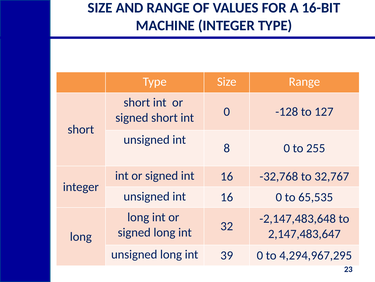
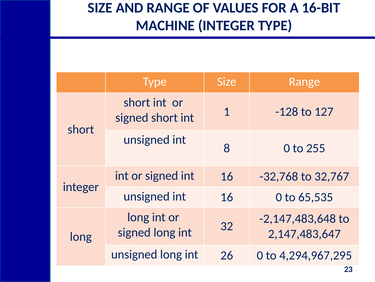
int 0: 0 -> 1
39: 39 -> 26
